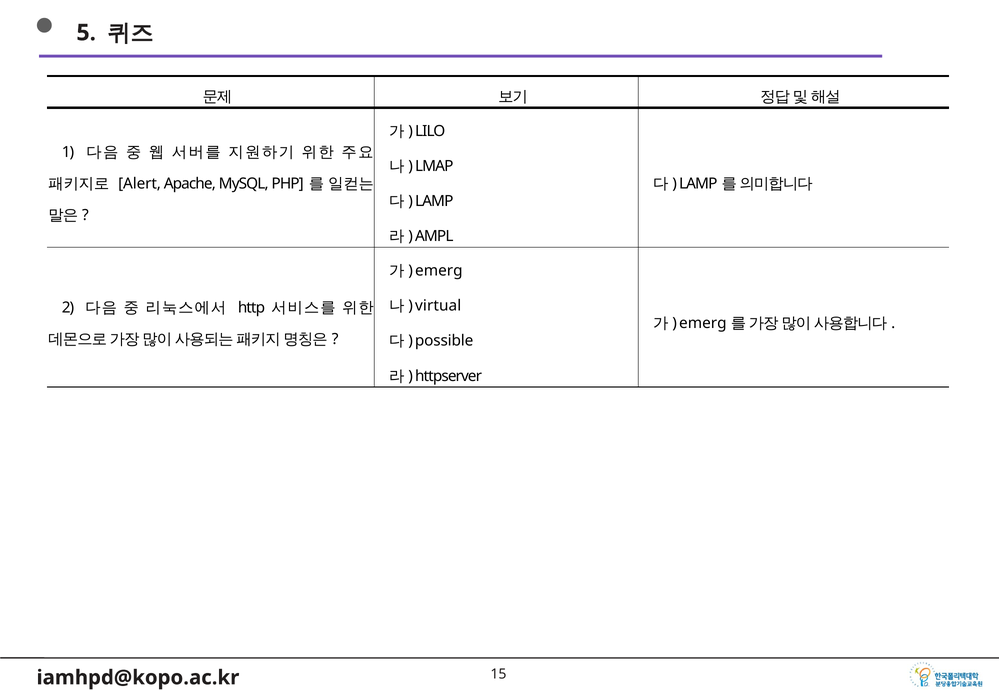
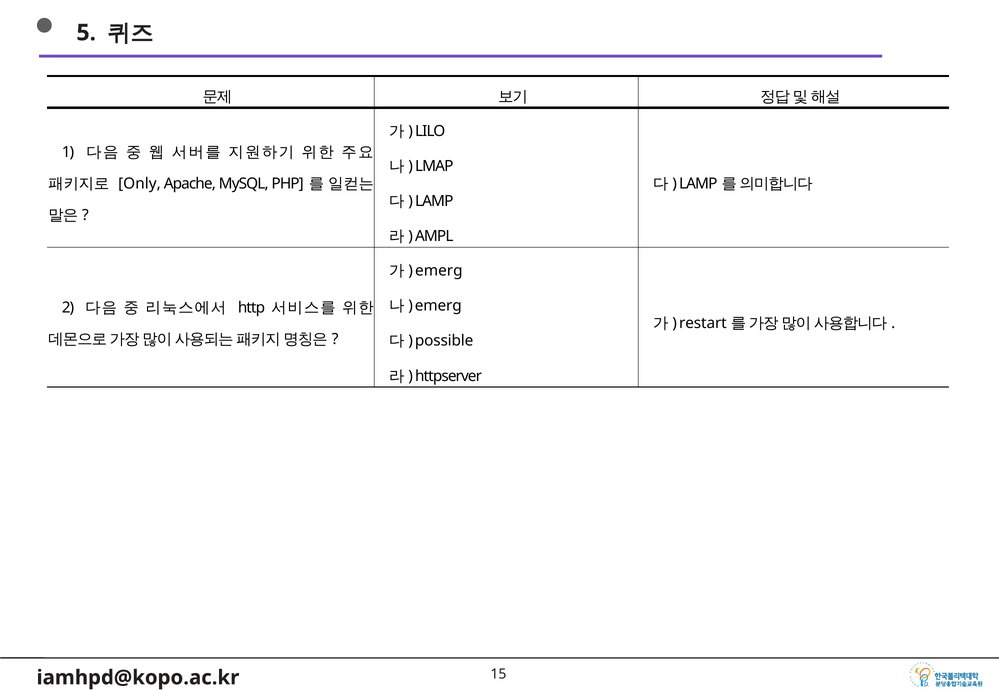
Alert: Alert -> Only
virtual at (438, 306): virtual -> emerg
emerg at (703, 324): emerg -> restart
